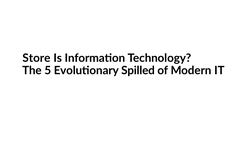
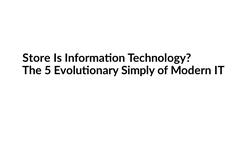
Spilled: Spilled -> Simply
